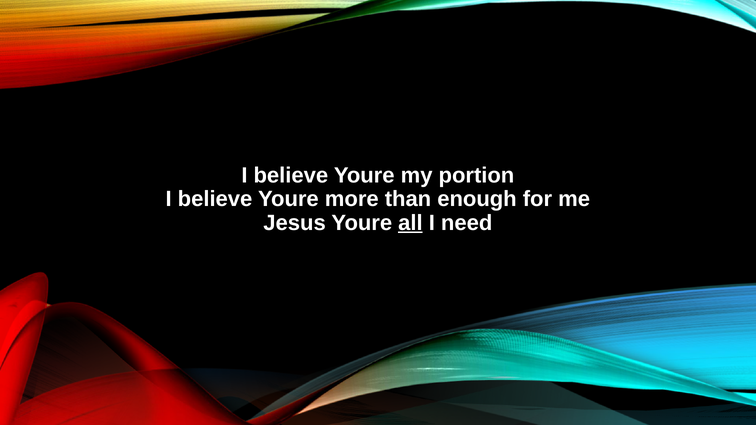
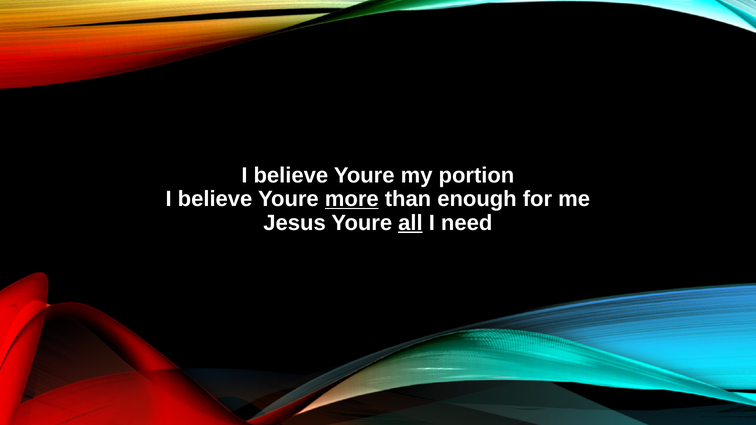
more underline: none -> present
